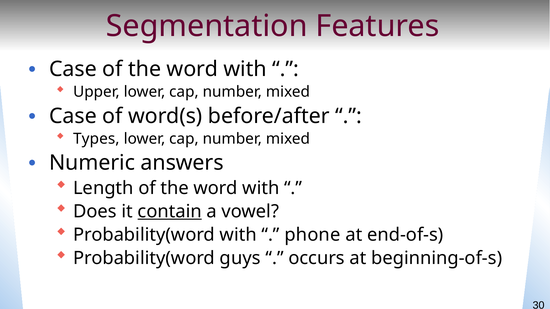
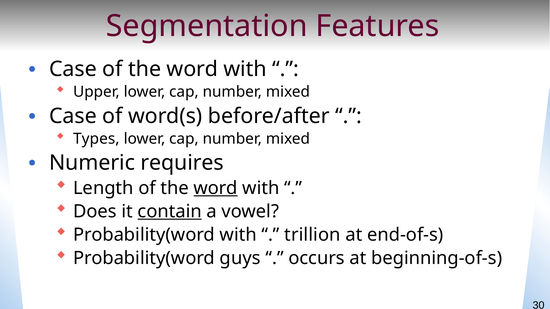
answers: answers -> requires
word at (216, 188) underline: none -> present
phone: phone -> trillion
